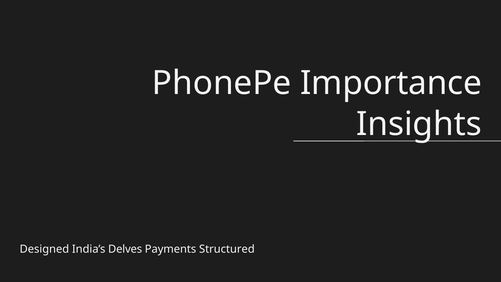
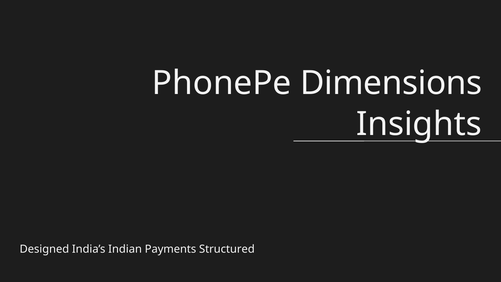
Importance: Importance -> Dimensions
Delves: Delves -> Indian
